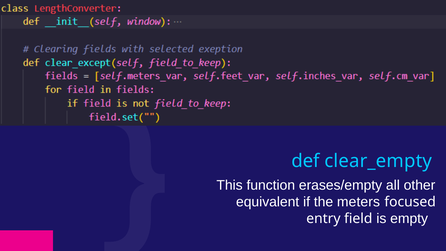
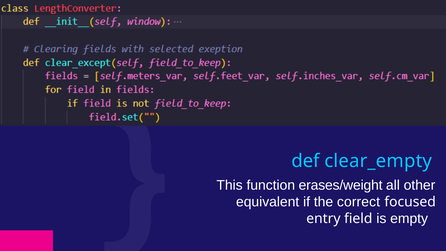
erases/empty: erases/empty -> erases/weight
meters: meters -> correct
